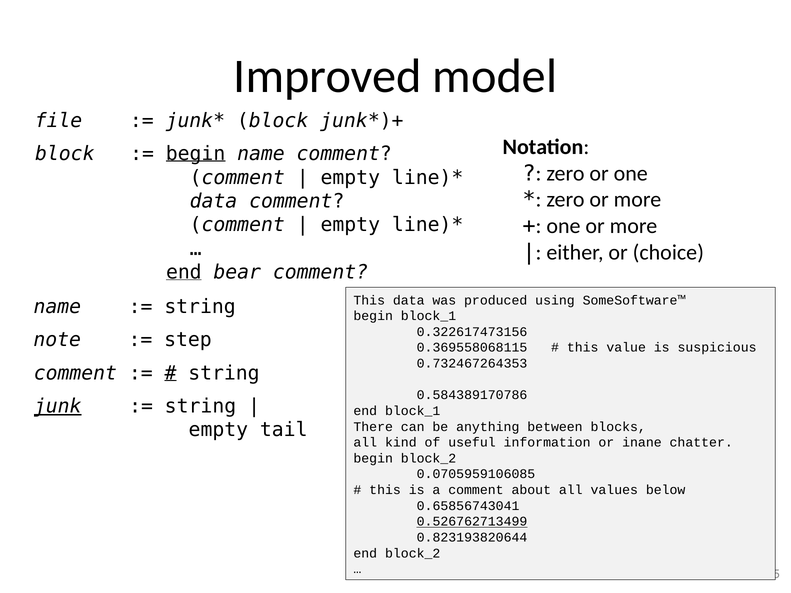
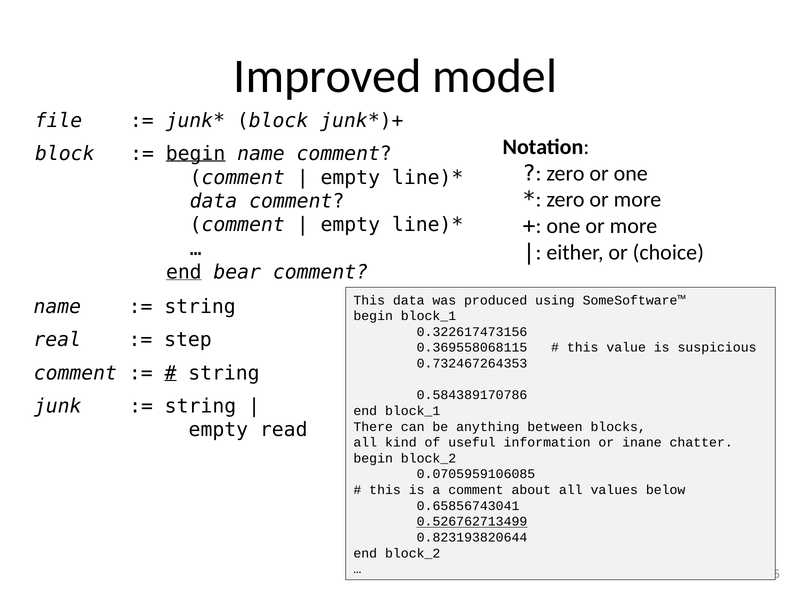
note: note -> real
junk underline: present -> none
tail: tail -> read
